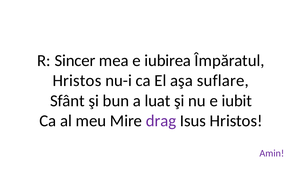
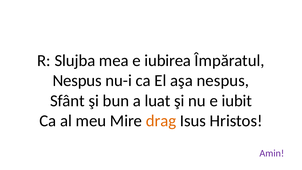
Sincer: Sincer -> Slujba
Hristos at (77, 81): Hristos -> Nespus
aşa suflare: suflare -> nespus
drag colour: purple -> orange
